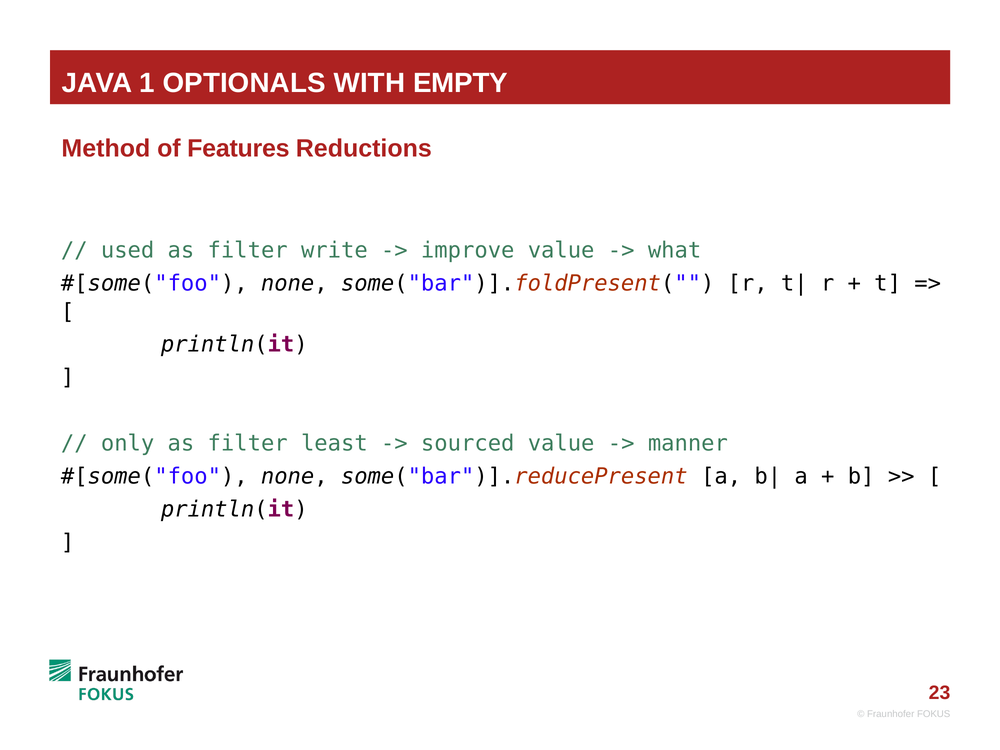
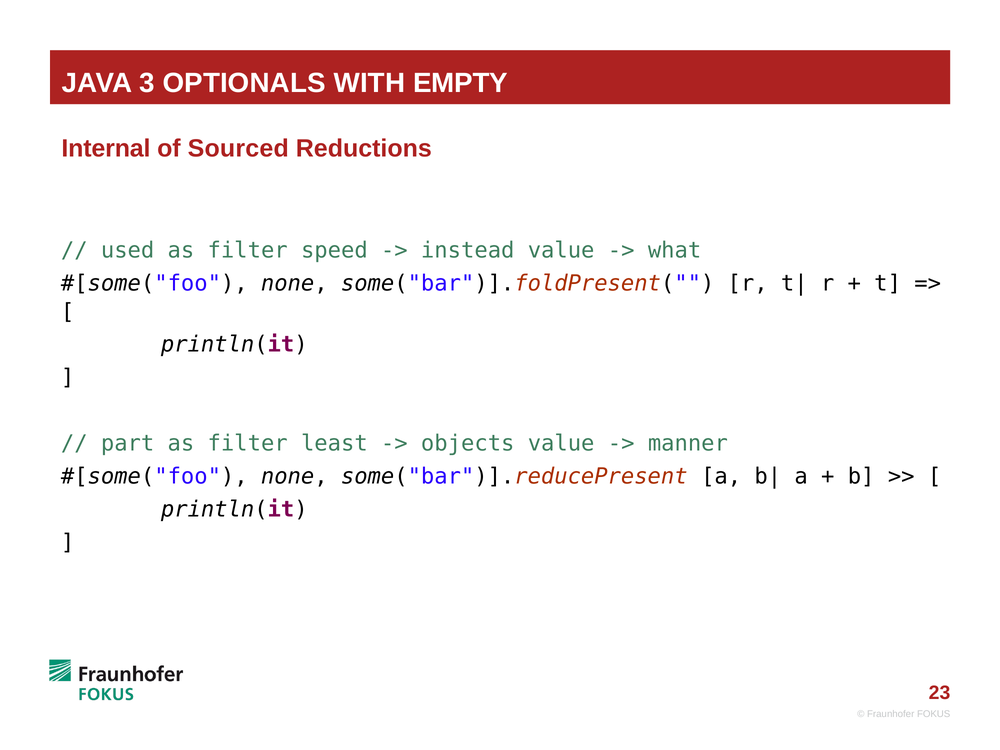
1: 1 -> 3
Method: Method -> Internal
Features: Features -> Sourced
write: write -> speed
improve: improve -> instead
only: only -> part
sourced: sourced -> objects
